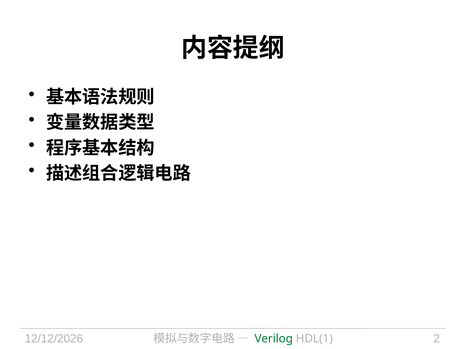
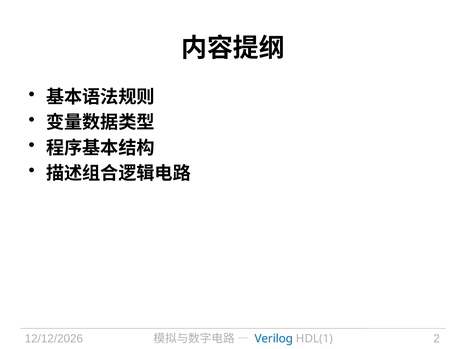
Verilog colour: green -> blue
